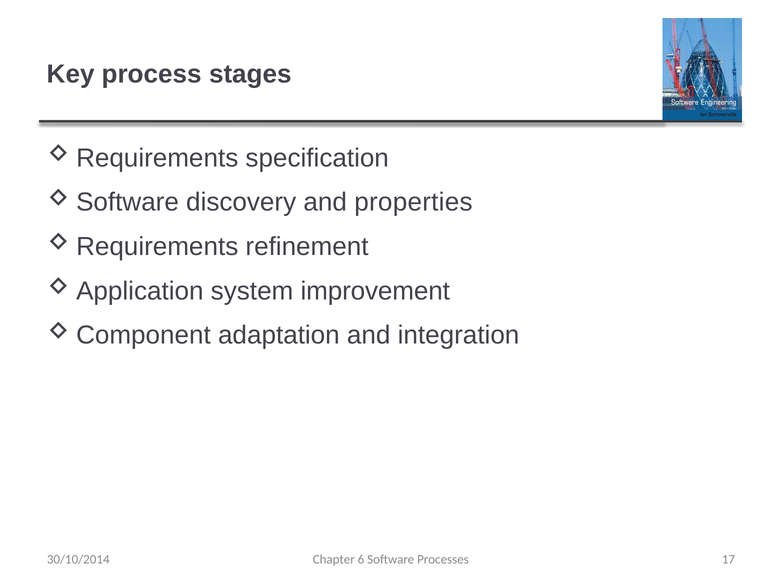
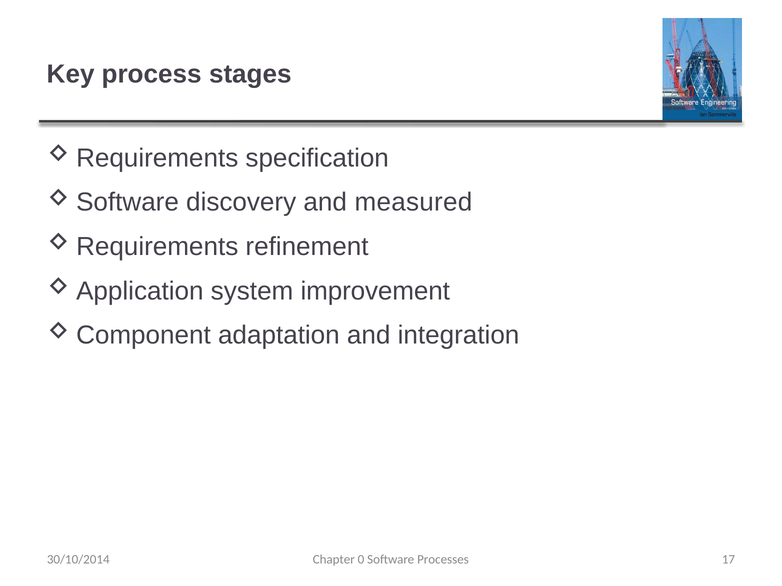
properties: properties -> measured
6: 6 -> 0
